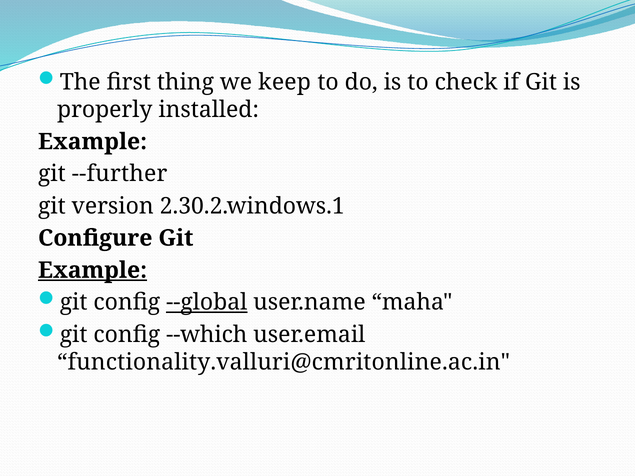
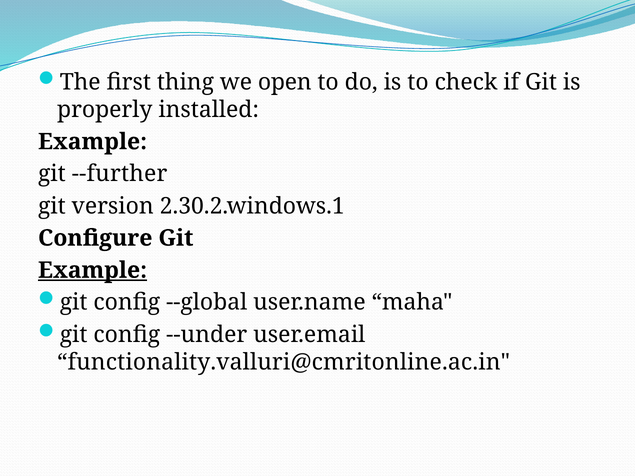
keep: keep -> open
--global underline: present -> none
--which: --which -> --under
